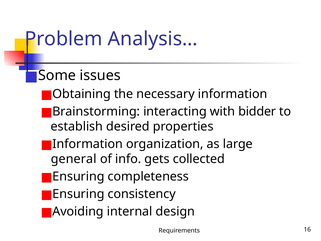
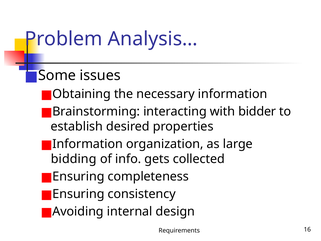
general: general -> bidding
